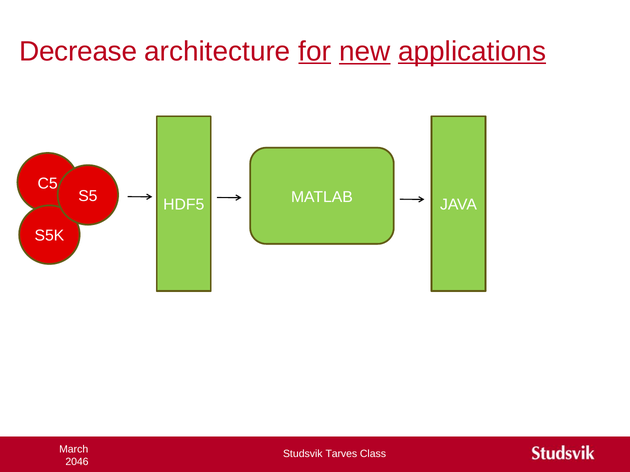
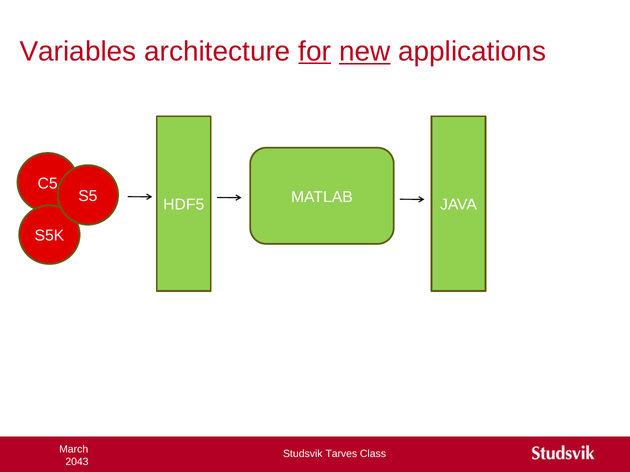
Decrease: Decrease -> Variables
applications underline: present -> none
2046: 2046 -> 2043
